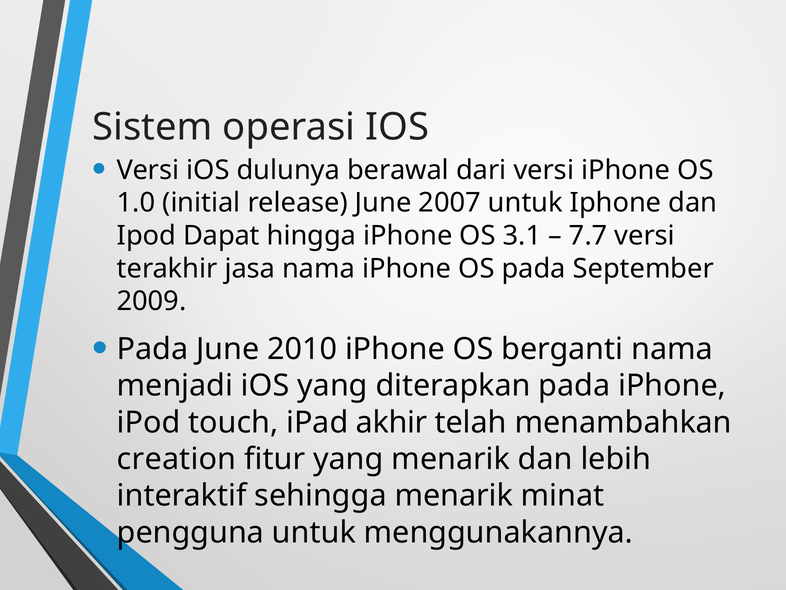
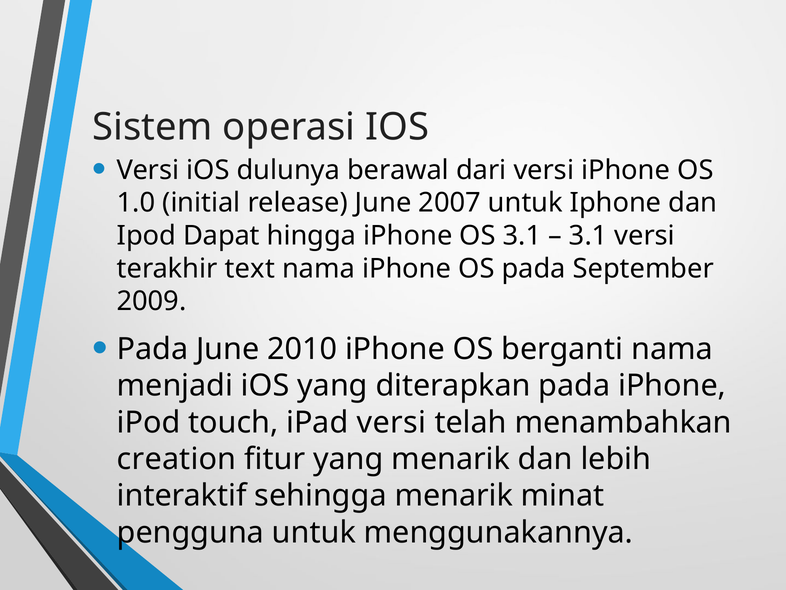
7.7 at (588, 236): 7.7 -> 3.1
jasa: jasa -> text
iPad akhir: akhir -> versi
